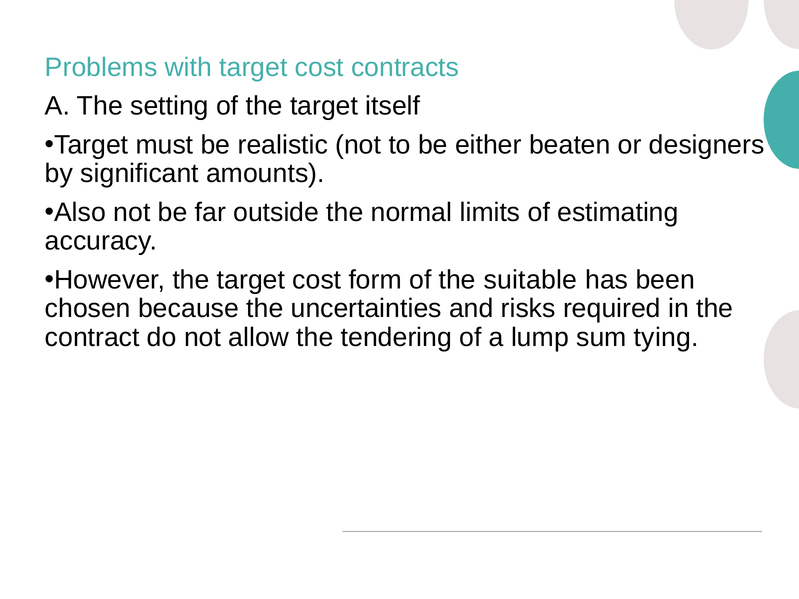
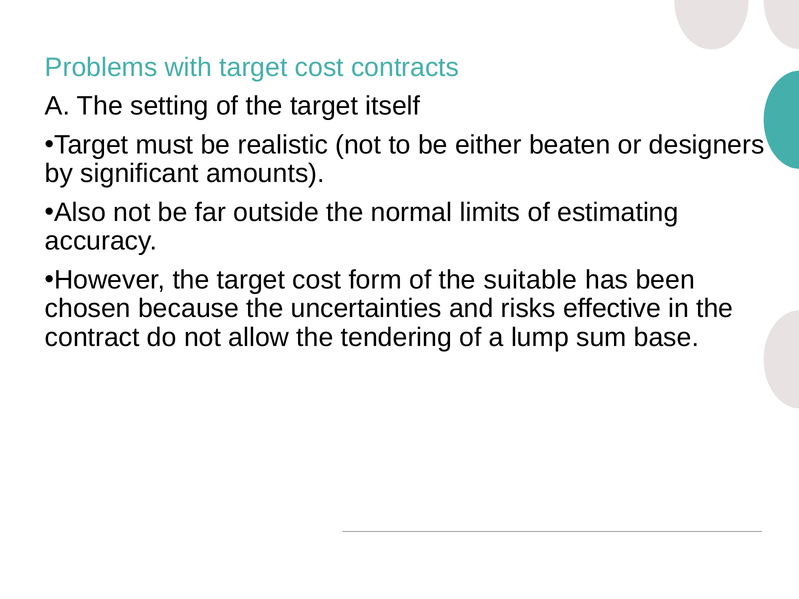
required: required -> effective
tying: tying -> base
